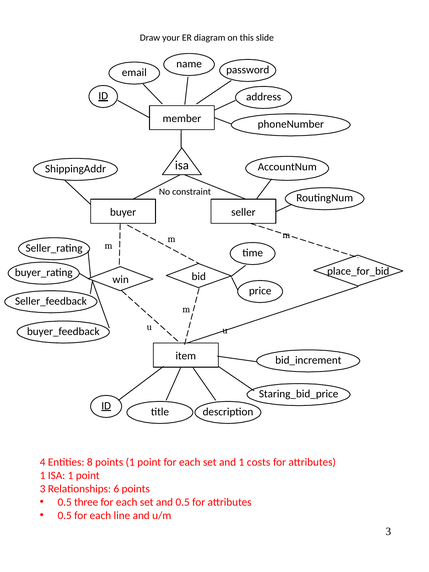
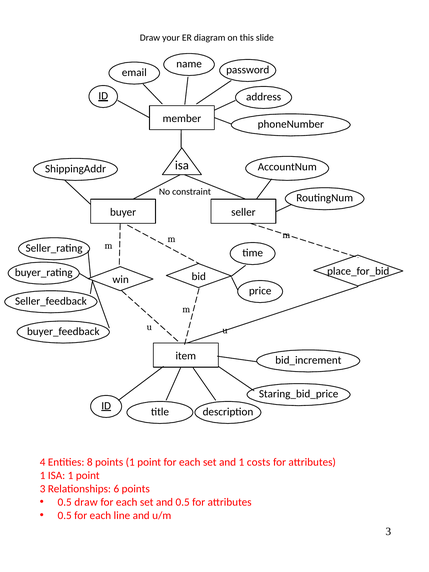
0.5 three: three -> draw
